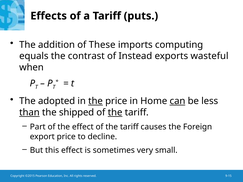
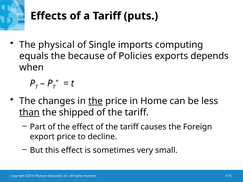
addition: addition -> physical
These: These -> Single
contrast: contrast -> because
Instead: Instead -> Policies
wasteful: wasteful -> depends
adopted: adopted -> changes
can underline: present -> none
the at (115, 113) underline: present -> none
